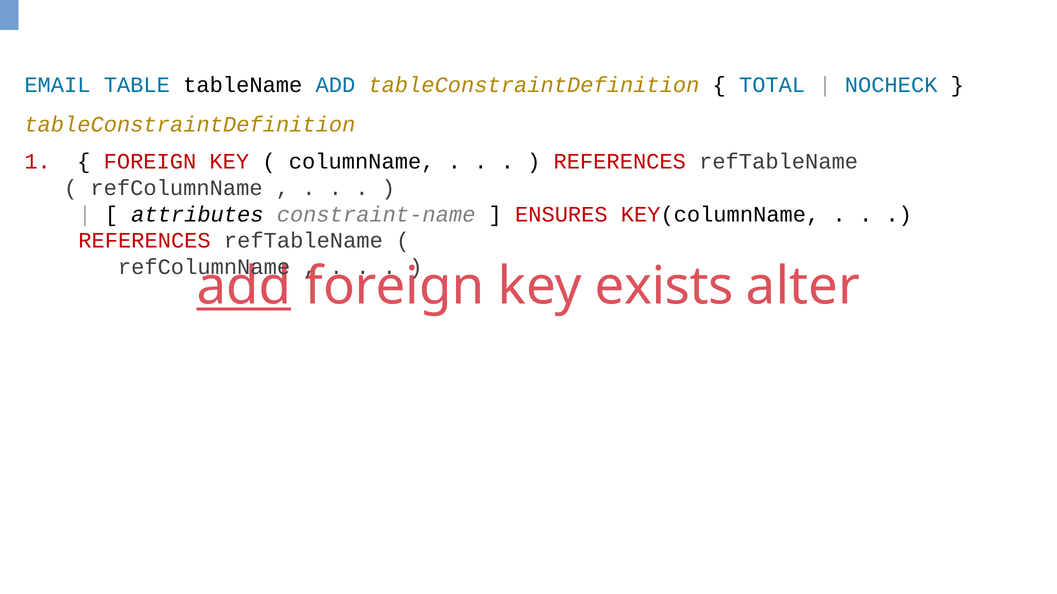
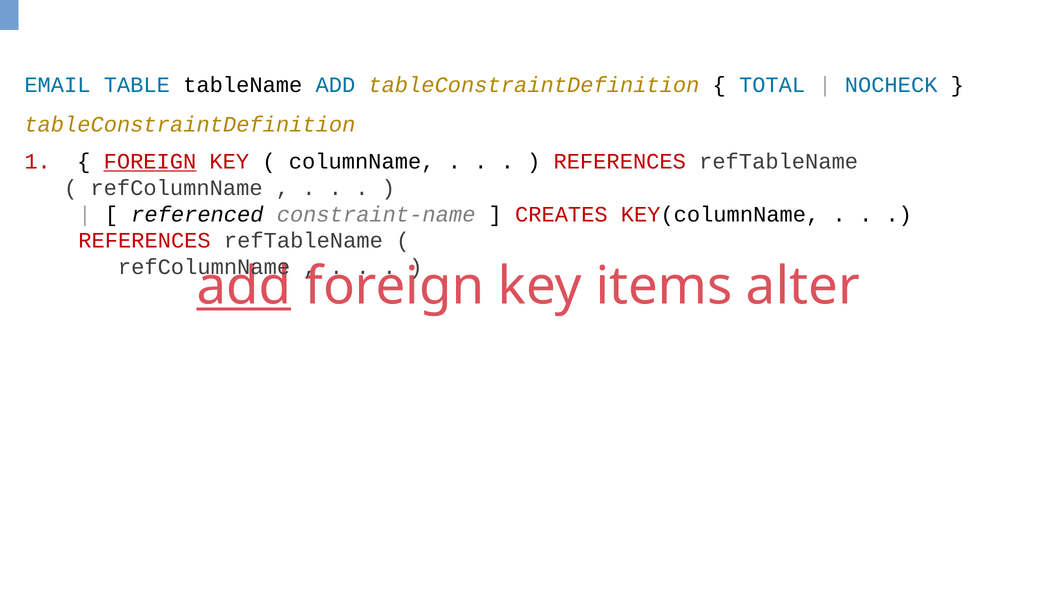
FOREIGN at (150, 162) underline: none -> present
attributes: attributes -> referenced
ENSURES: ENSURES -> CREATES
exists: exists -> items
